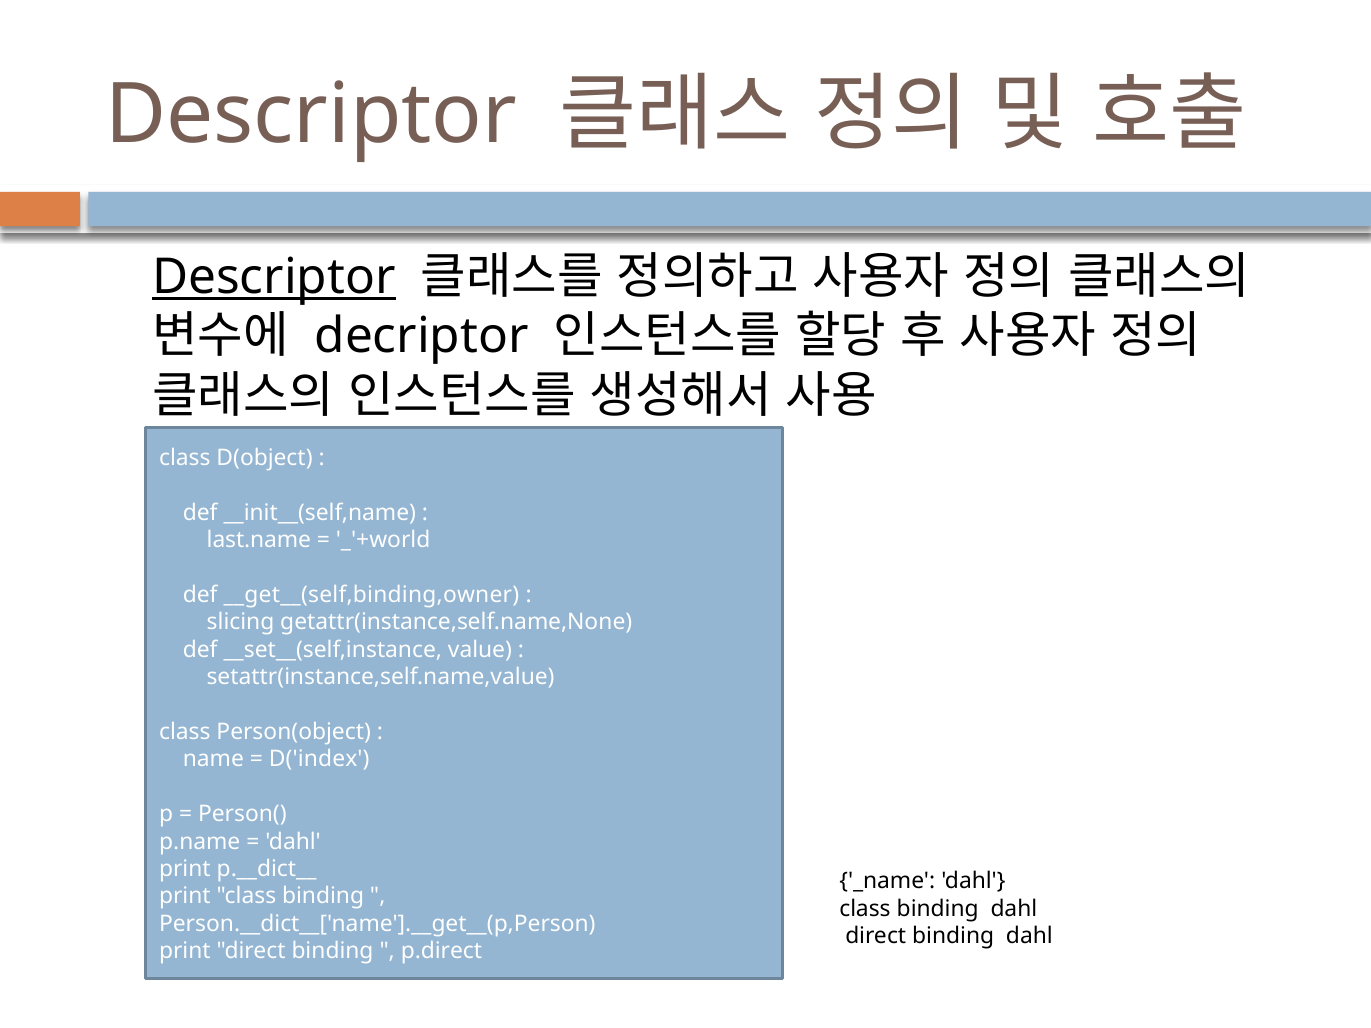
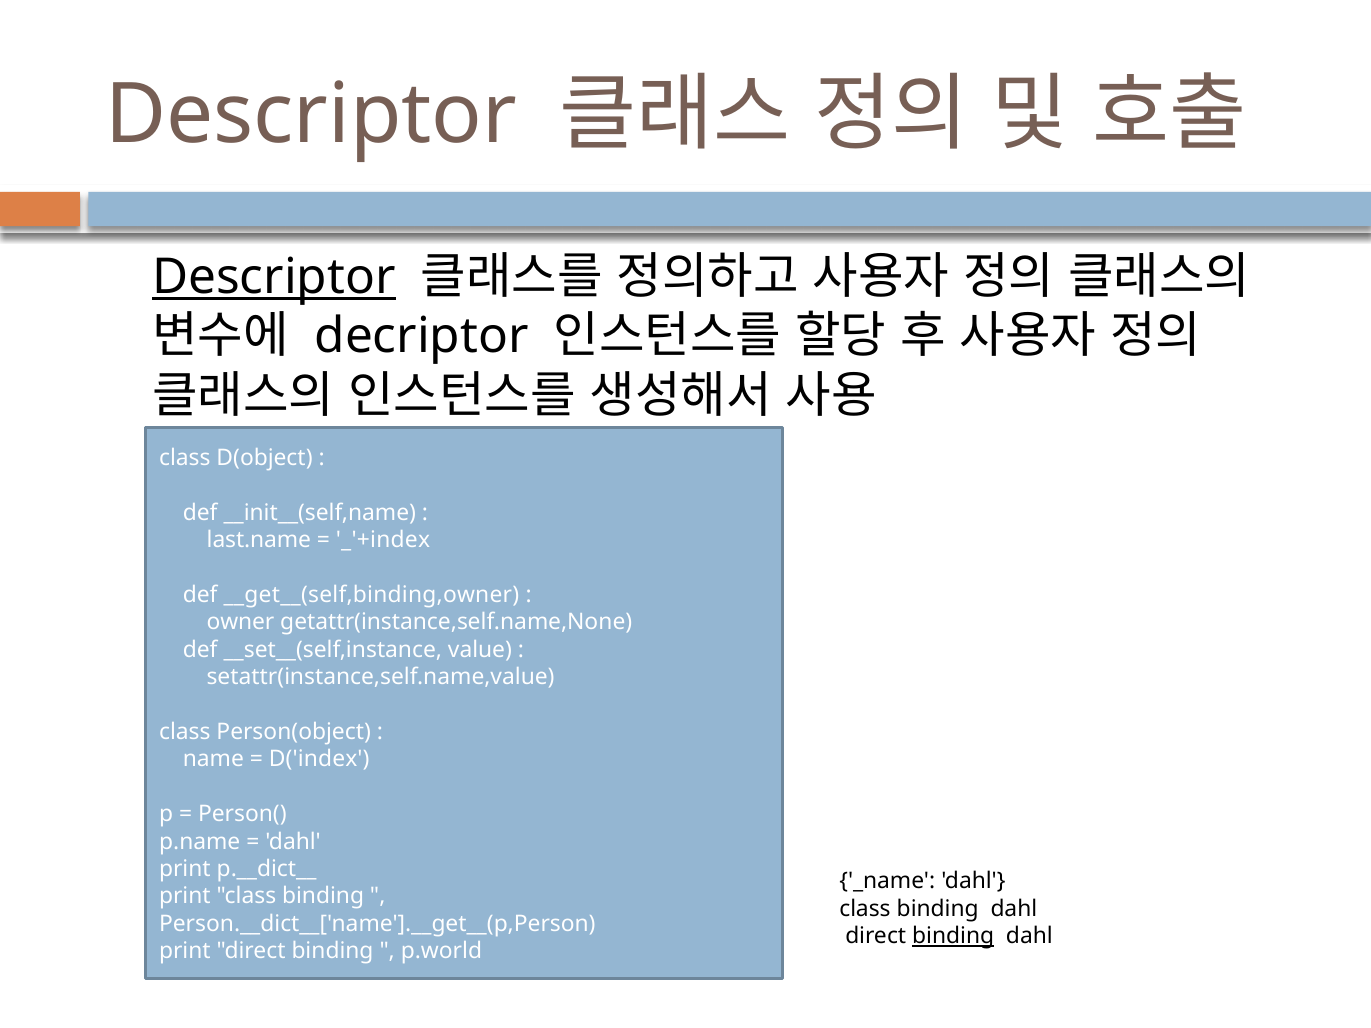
_'+world: _'+world -> _'+index
slicing: slicing -> owner
binding at (953, 936) underline: none -> present
p.direct: p.direct -> p.world
